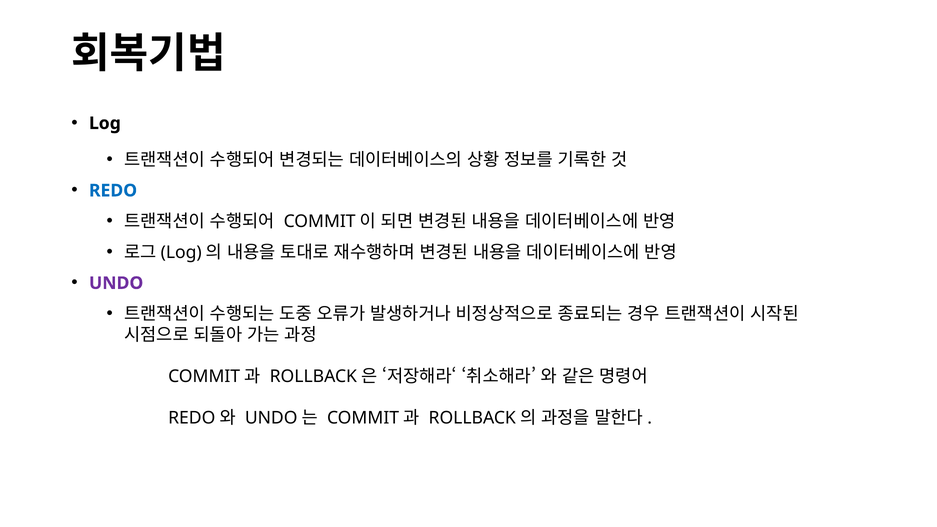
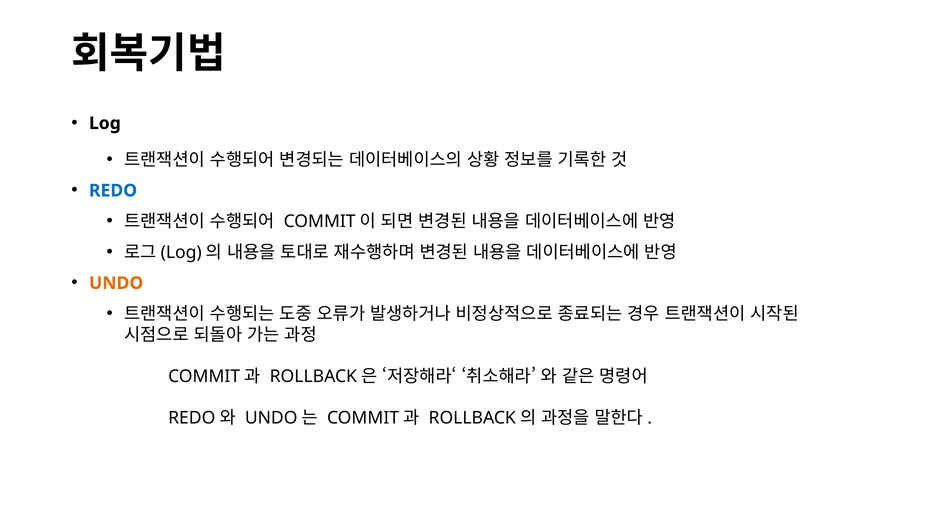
UNDO colour: purple -> orange
